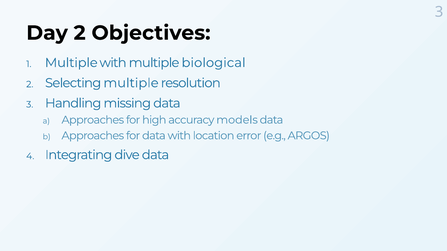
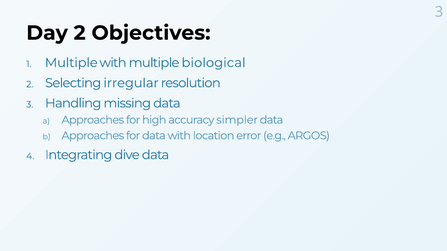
Selecting multiple: multiple -> irregular
models: models -> simpler
